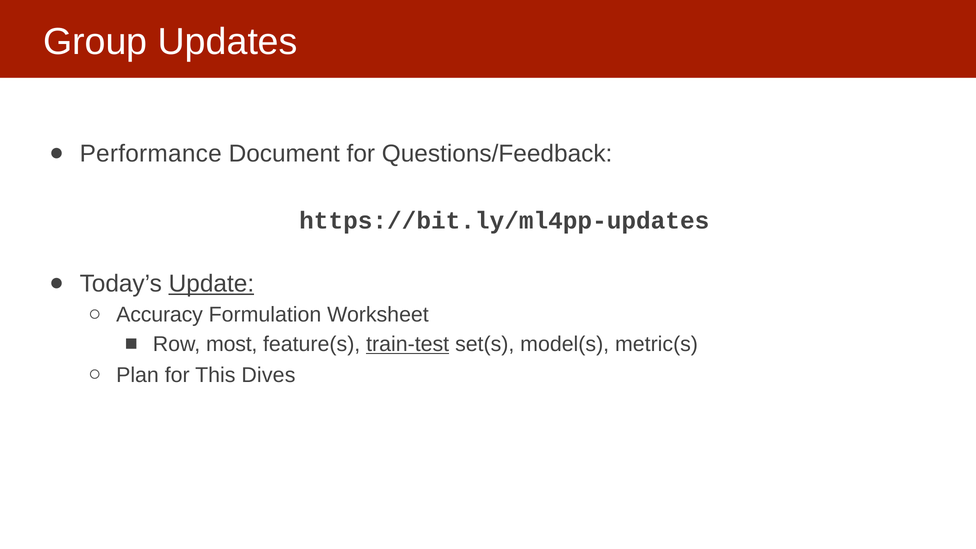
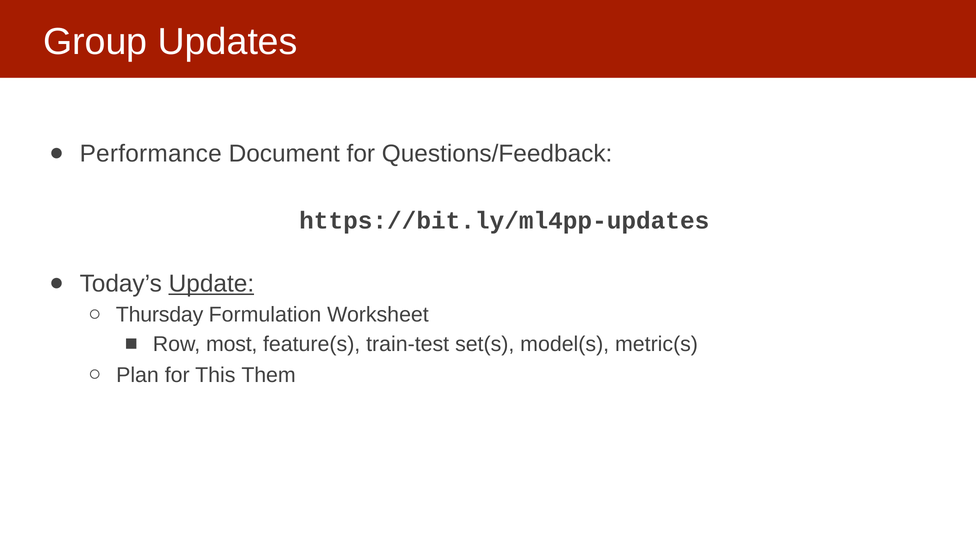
Accuracy: Accuracy -> Thursday
train-test underline: present -> none
Dives: Dives -> Them
